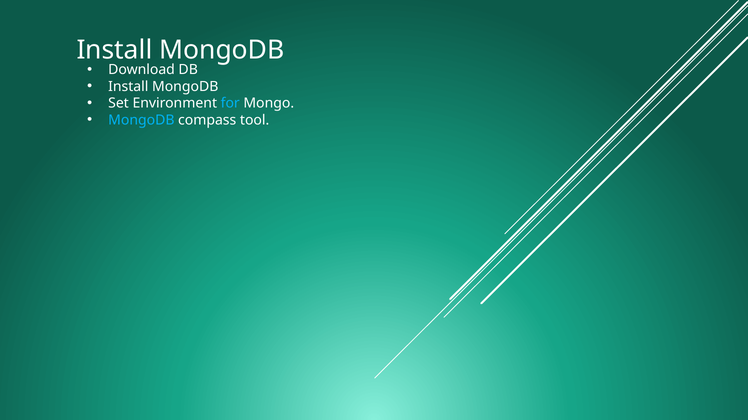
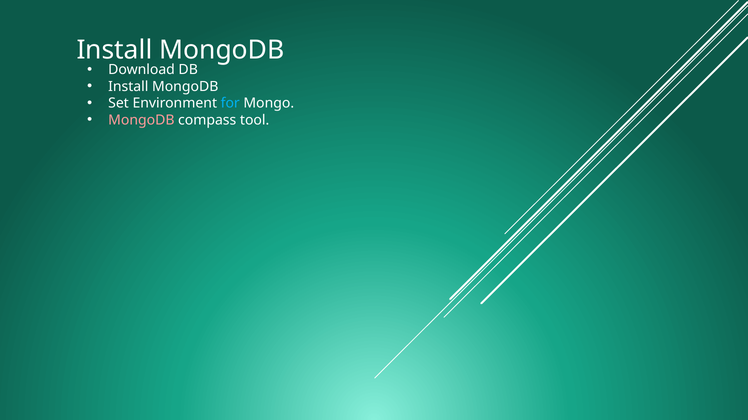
MongoDB at (141, 120) colour: light blue -> pink
